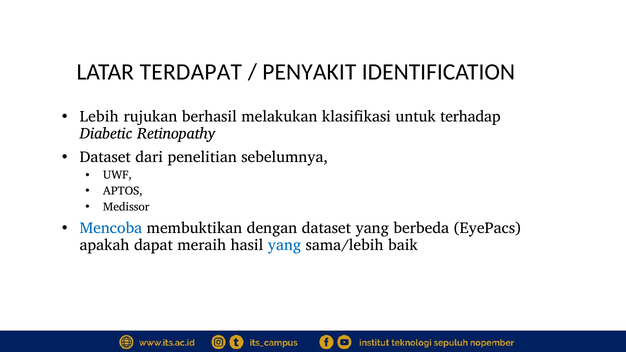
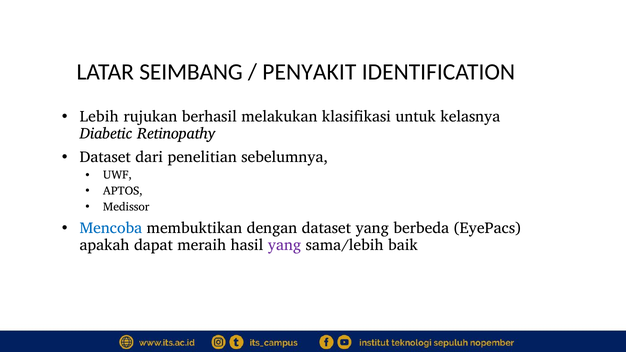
TERDAPAT: TERDAPAT -> SEIMBANG
terhadap: terhadap -> kelasnya
yang at (284, 245) colour: blue -> purple
